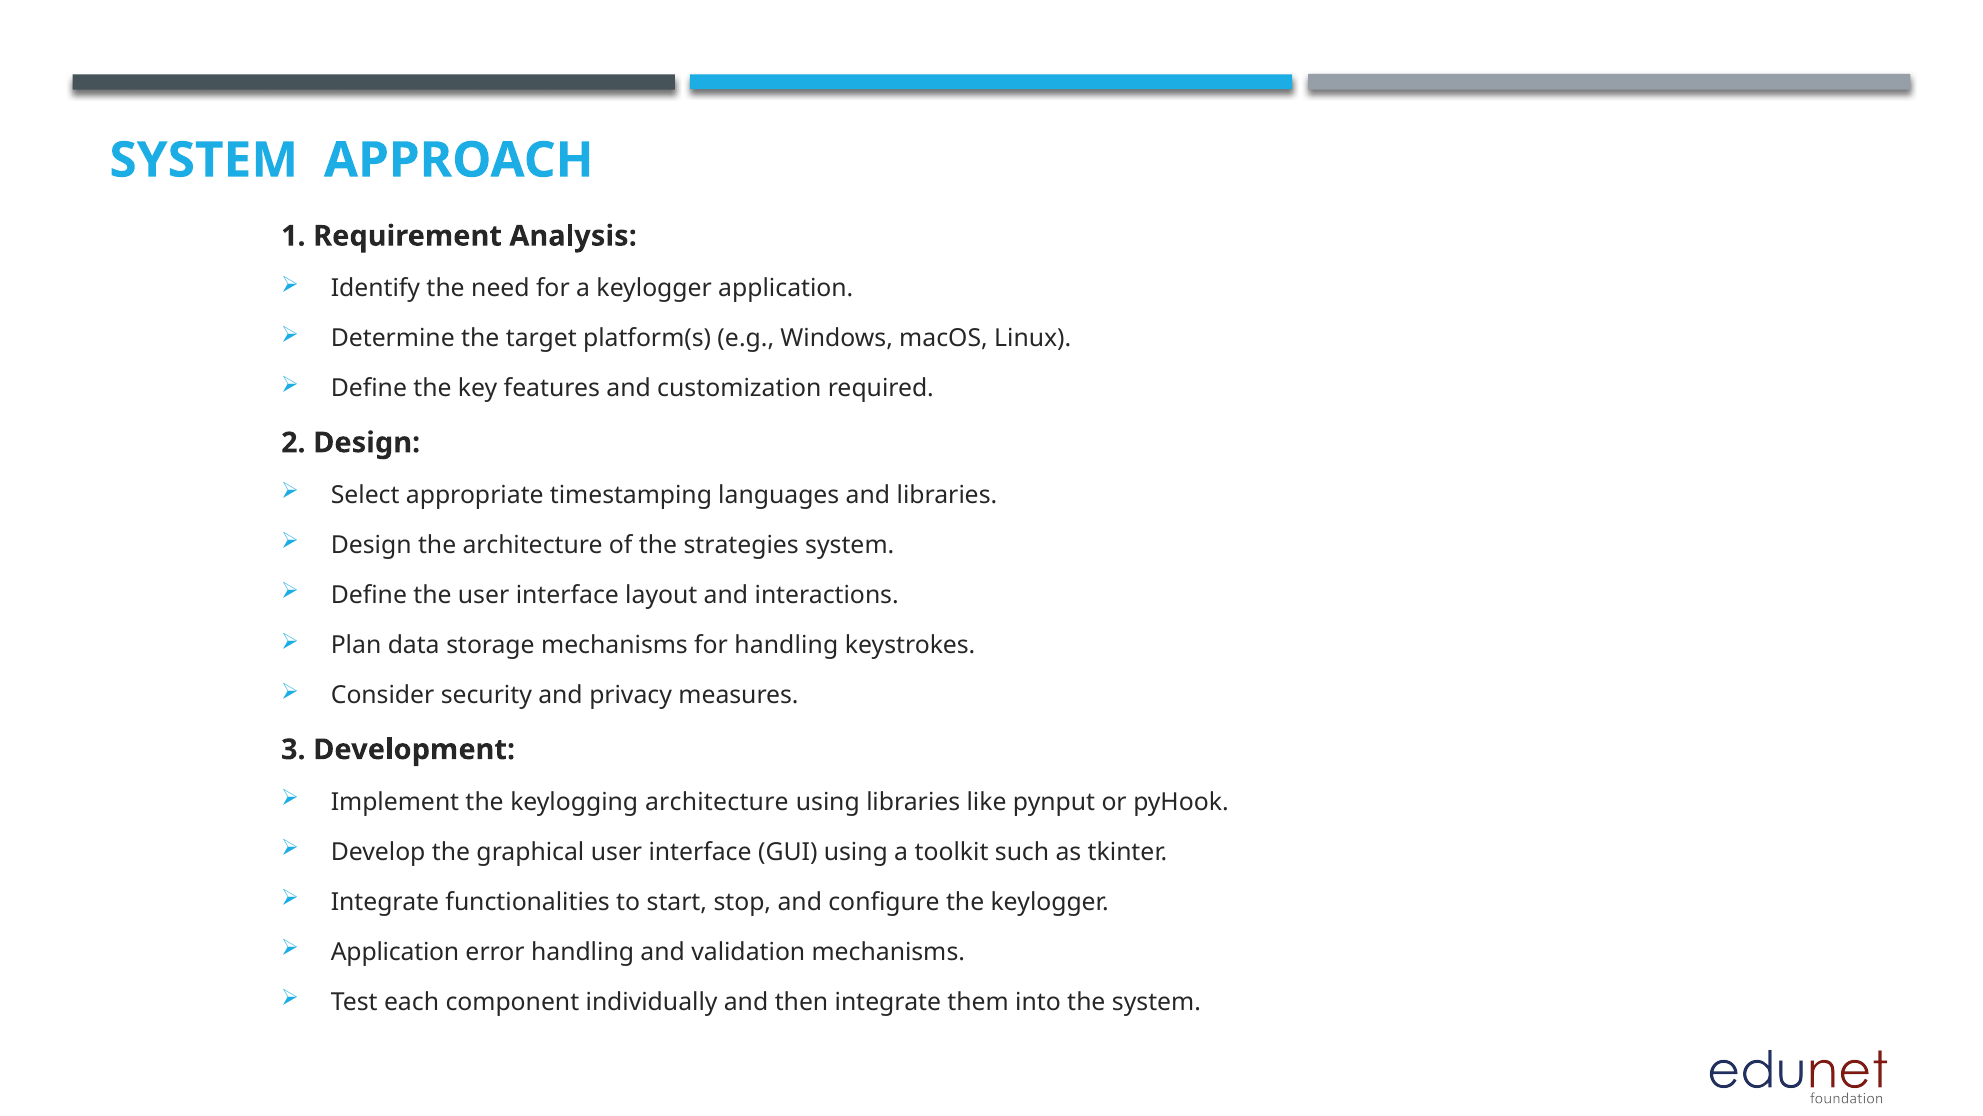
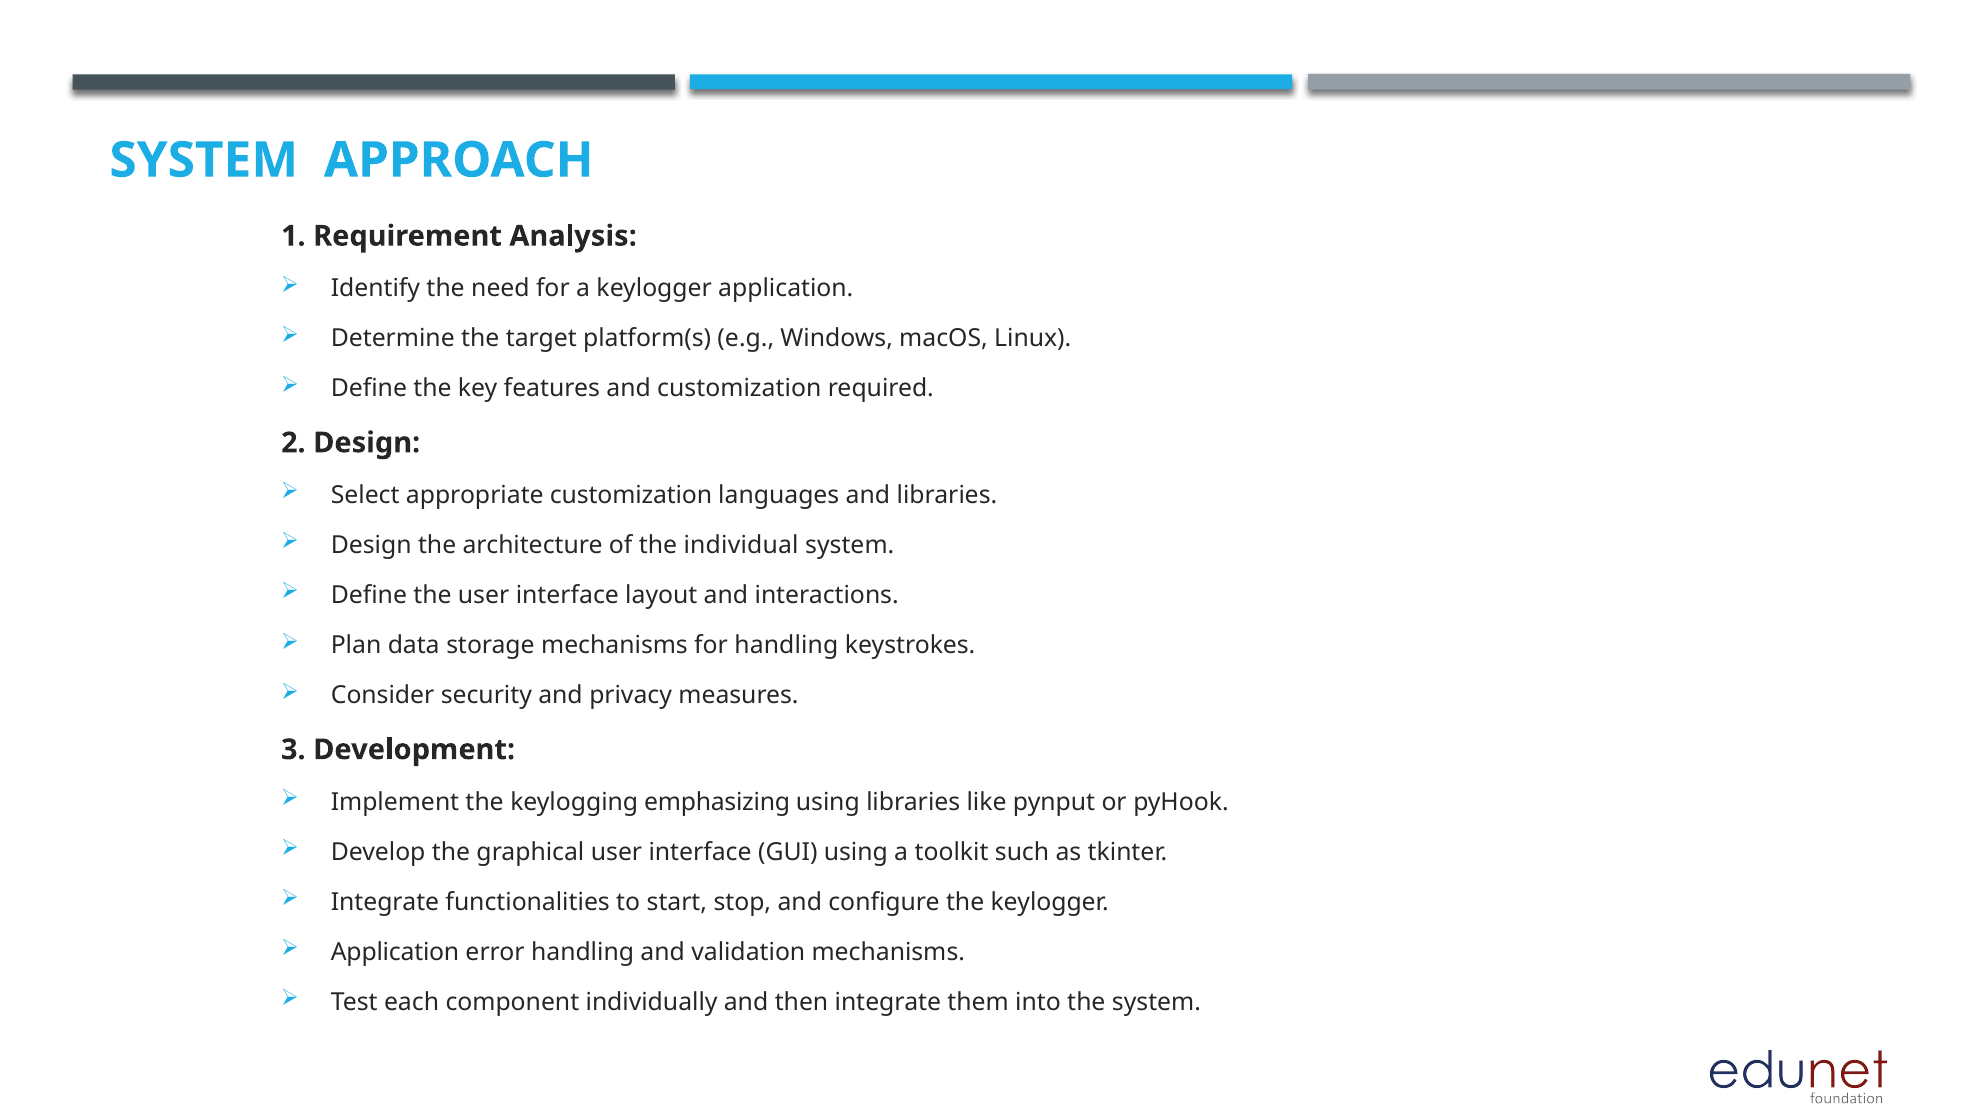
appropriate timestamping: timestamping -> customization
strategies: strategies -> individual
keylogging architecture: architecture -> emphasizing
